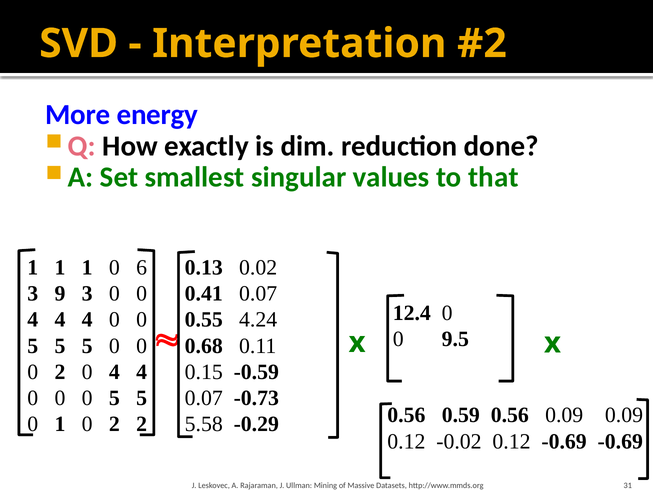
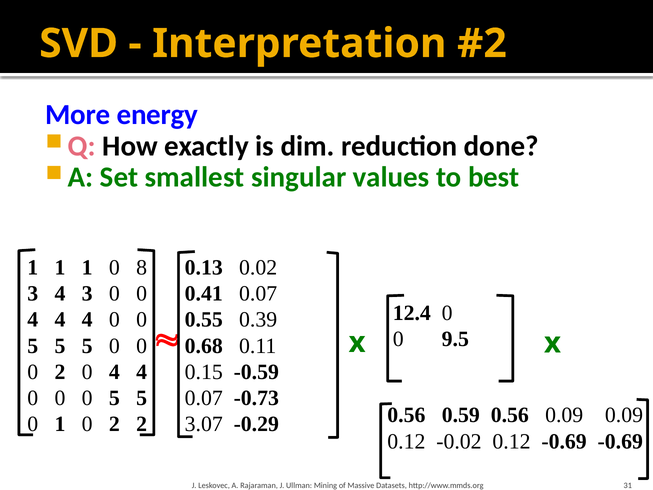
that: that -> best
6: 6 -> 8
3 9: 9 -> 4
4.24: 4.24 -> 0.39
5.58: 5.58 -> 3.07
